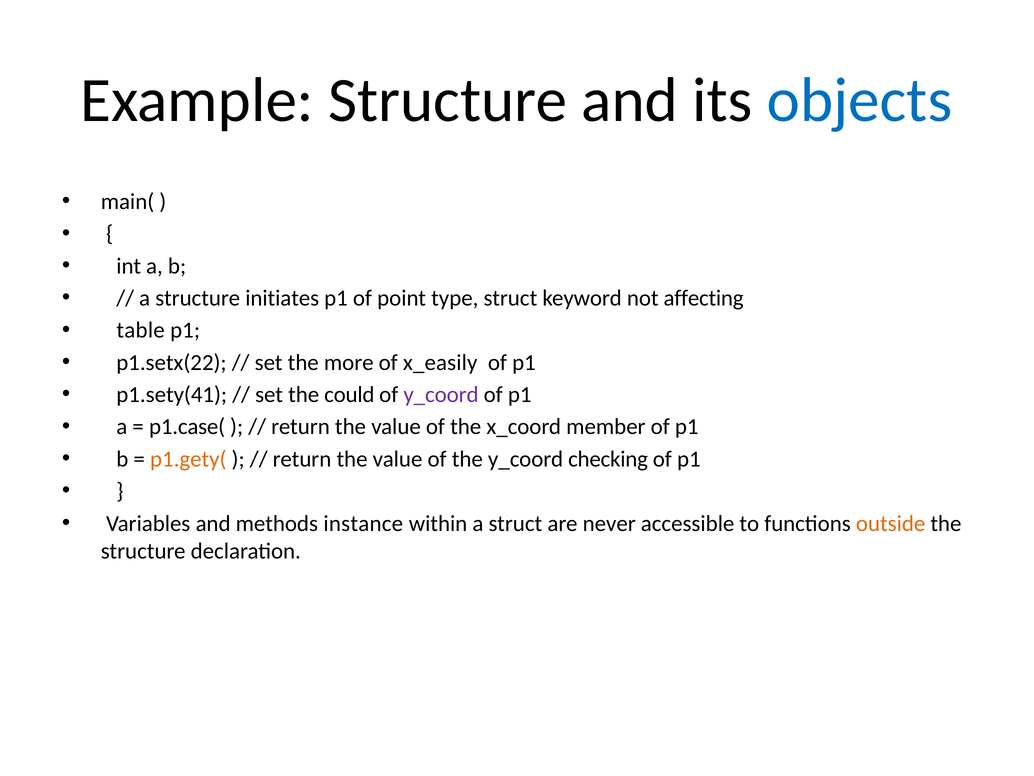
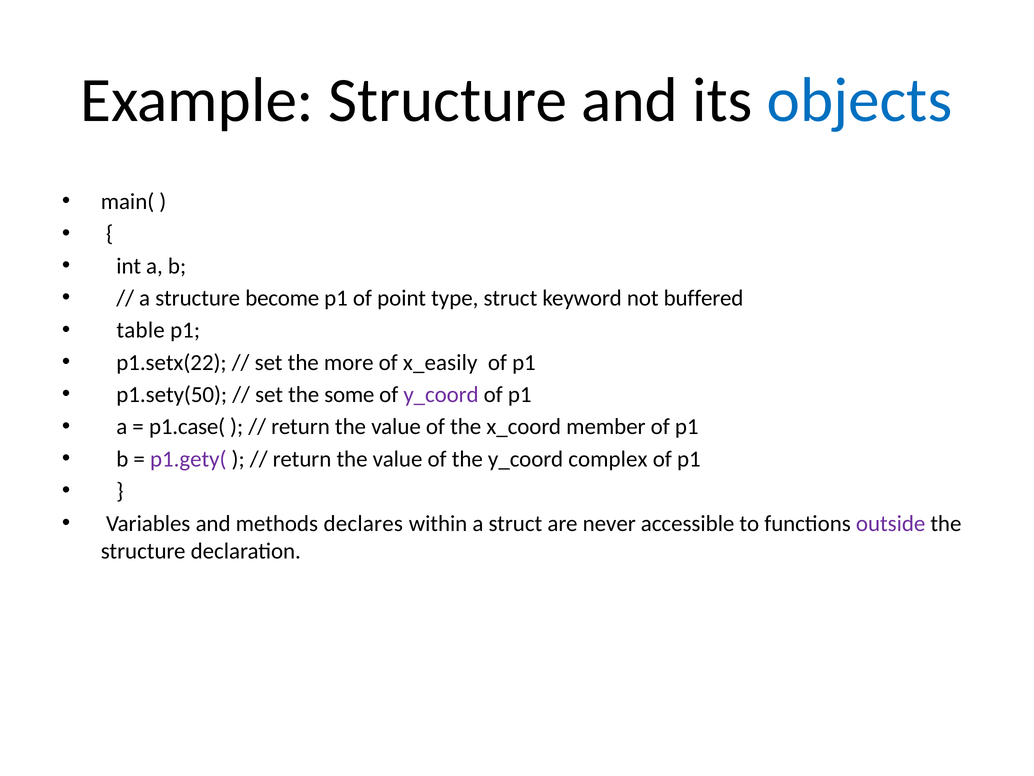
initiates: initiates -> become
affecting: affecting -> buffered
p1.sety(41: p1.sety(41 -> p1.sety(50
could: could -> some
p1.gety( colour: orange -> purple
checking: checking -> complex
instance: instance -> declares
outside colour: orange -> purple
